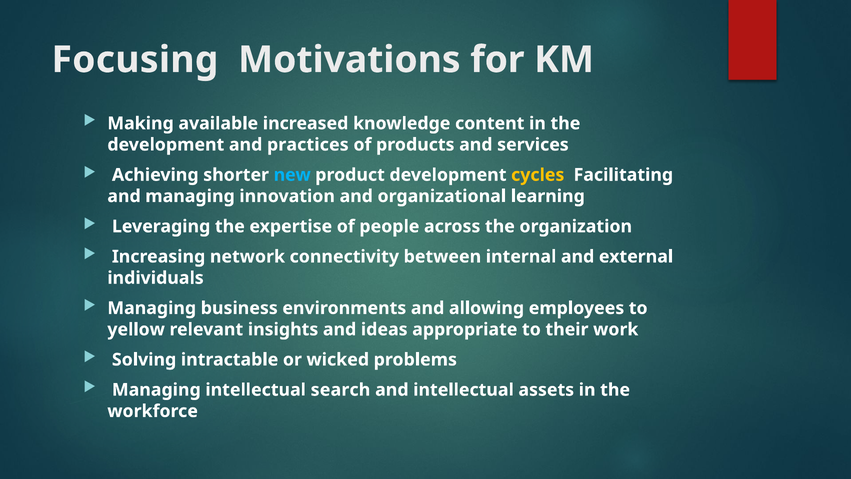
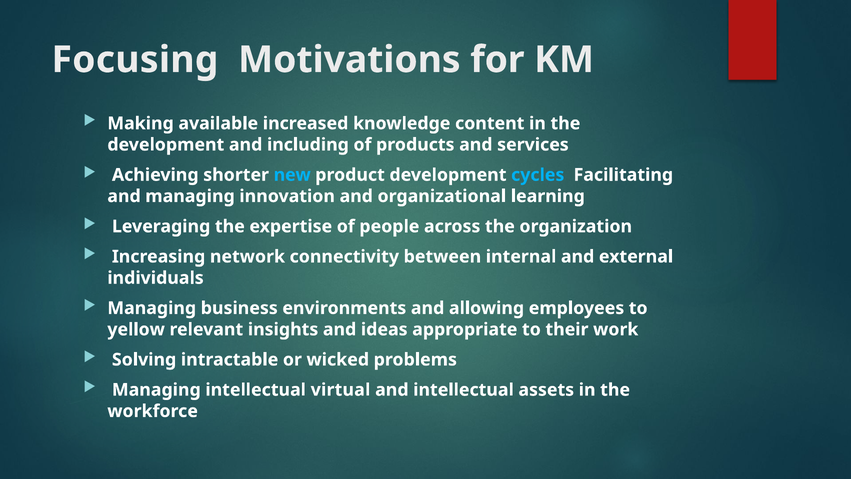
practices: practices -> including
cycles colour: yellow -> light blue
search: search -> virtual
